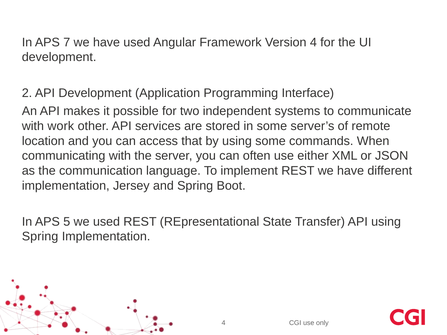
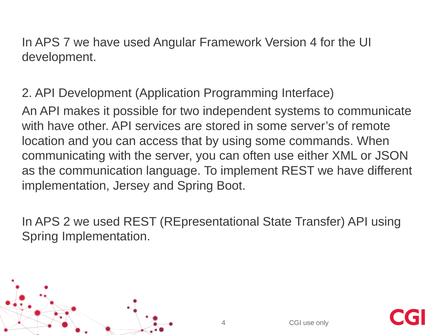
with work: work -> have
APS 5: 5 -> 2
